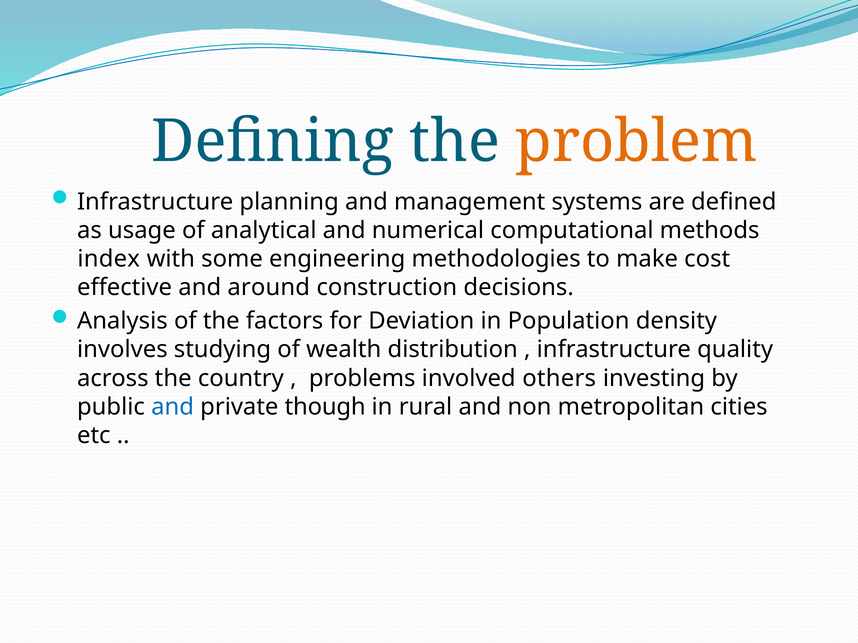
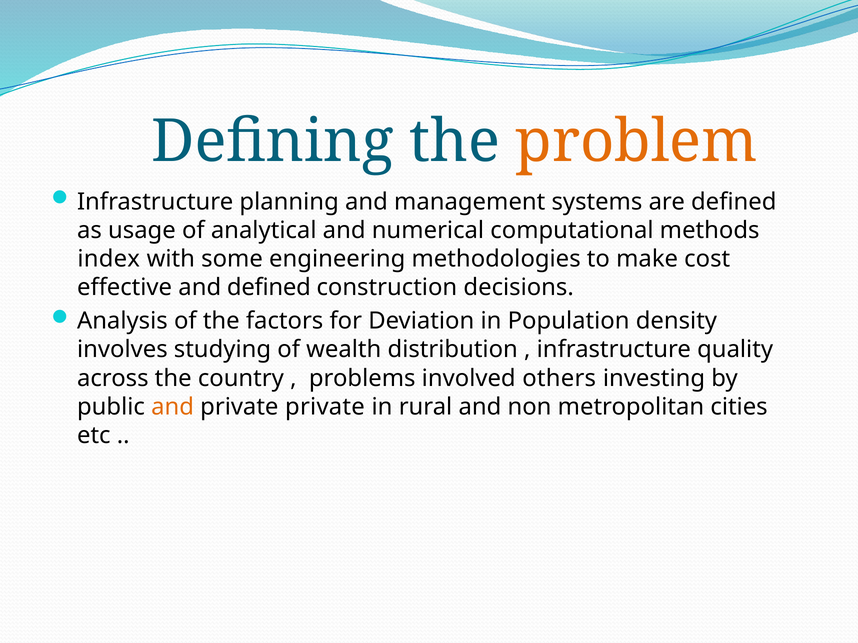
and around: around -> defined
and at (173, 407) colour: blue -> orange
private though: though -> private
